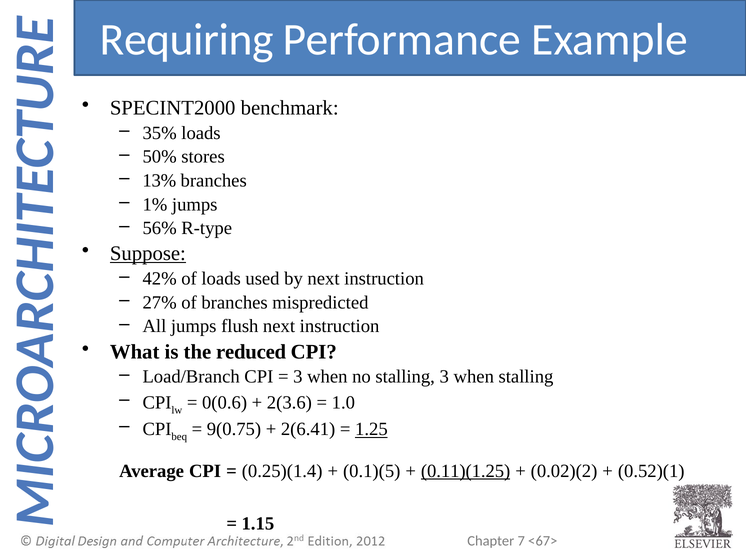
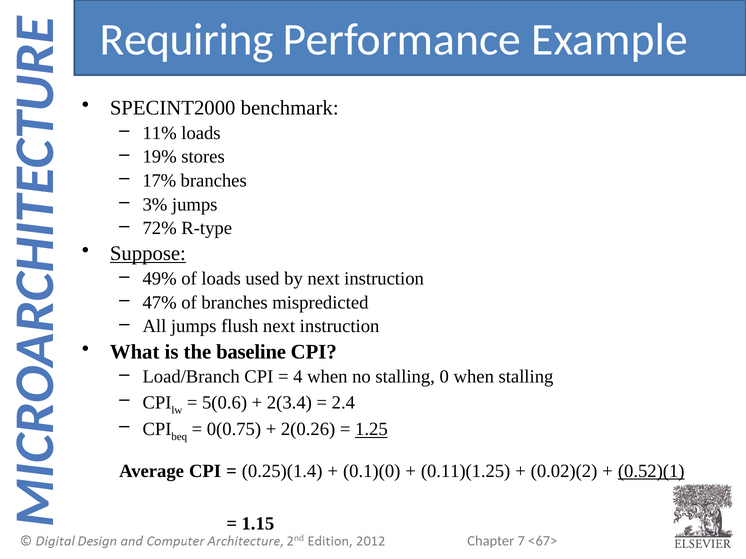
35%: 35% -> 11%
50%: 50% -> 19%
13%: 13% -> 17%
1%: 1% -> 3%
56%: 56% -> 72%
42%: 42% -> 49%
27%: 27% -> 47%
reduced: reduced -> baseline
3 at (298, 377): 3 -> 4
stalling 3: 3 -> 0
0(0.6: 0(0.6 -> 5(0.6
2(3.6: 2(3.6 -> 2(3.4
1.0: 1.0 -> 2.4
9(0.75: 9(0.75 -> 0(0.75
2(6.41: 2(6.41 -> 2(0.26
0.1)(5: 0.1)(5 -> 0.1)(0
0.11)(1.25 underline: present -> none
0.52)(1 underline: none -> present
